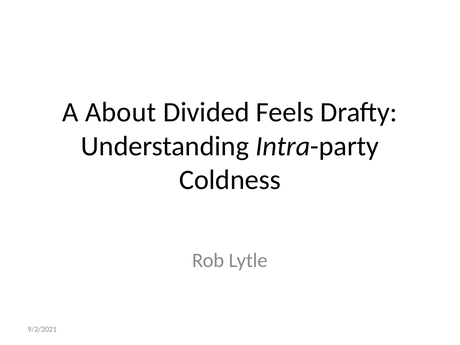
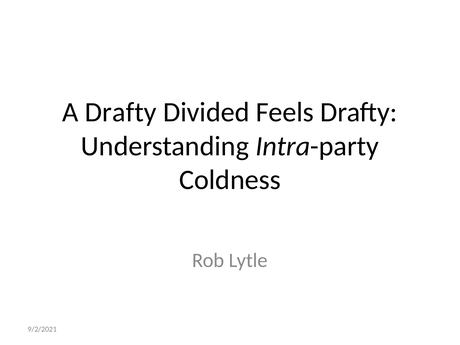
A About: About -> Drafty
